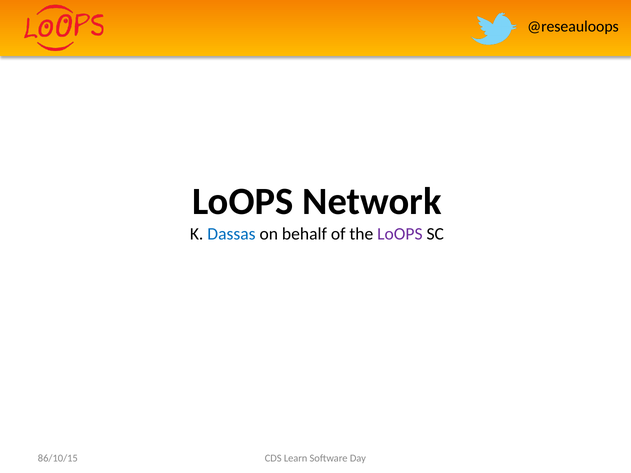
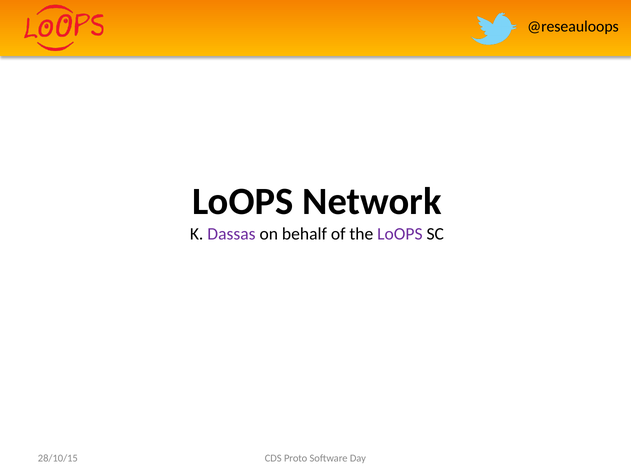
Dassas colour: blue -> purple
Learn: Learn -> Proto
86/10/15: 86/10/15 -> 28/10/15
